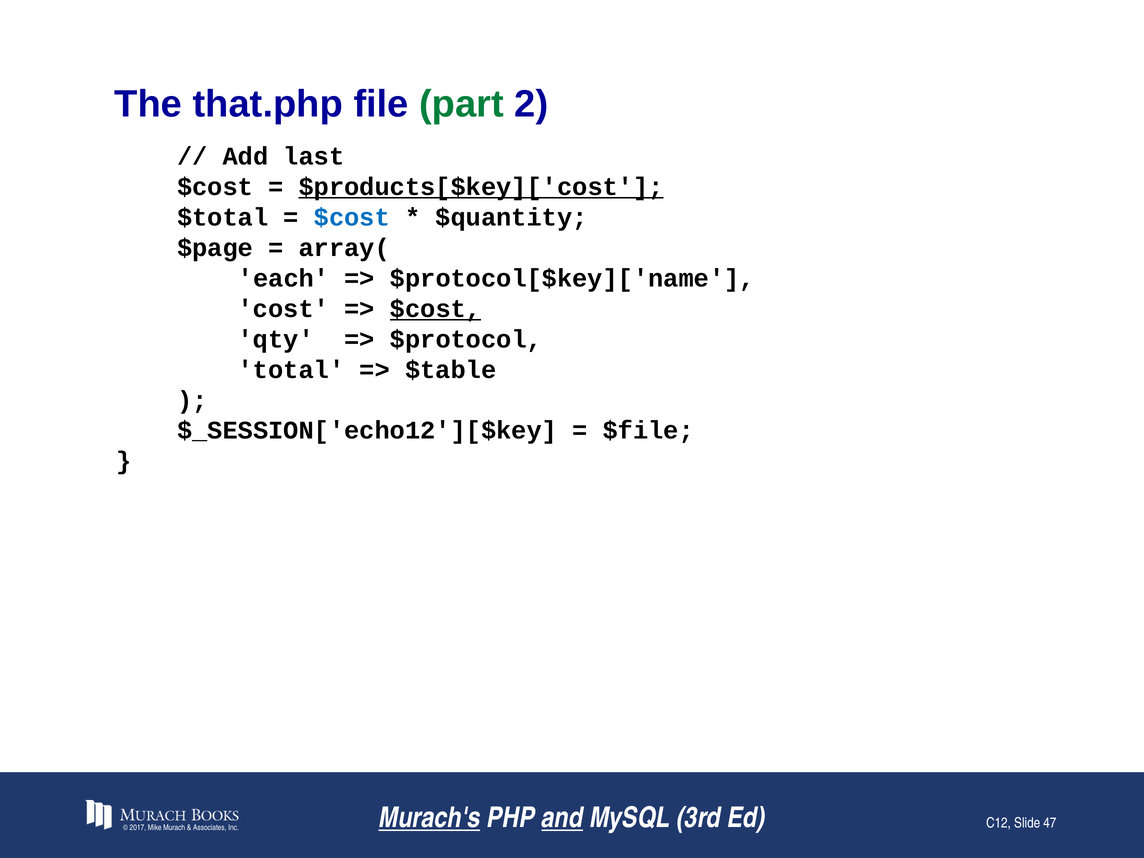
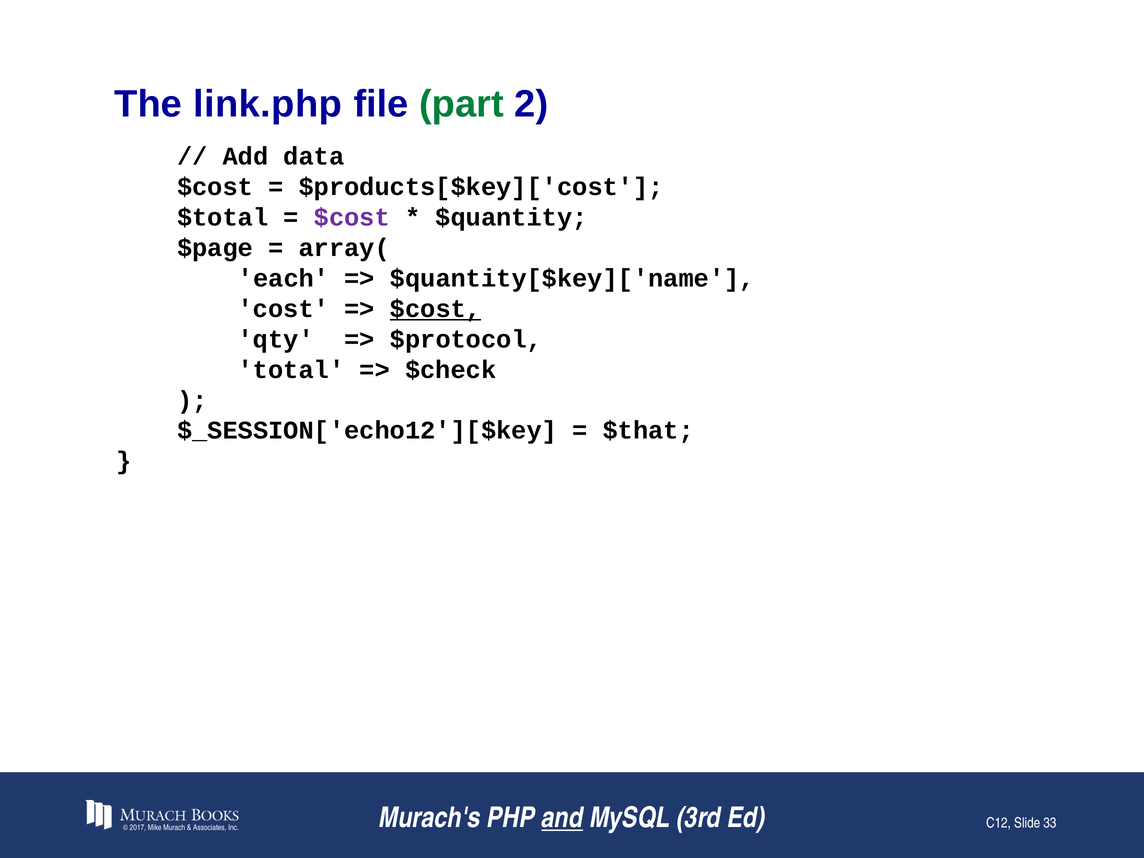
that.php: that.php -> link.php
last: last -> data
$products[$key]['cost underline: present -> none
$cost at (352, 217) colour: blue -> purple
$protocol[$key]['name: $protocol[$key]['name -> $quantity[$key]['name
$table: $table -> $check
$file: $file -> $that
Murach's underline: present -> none
47: 47 -> 33
